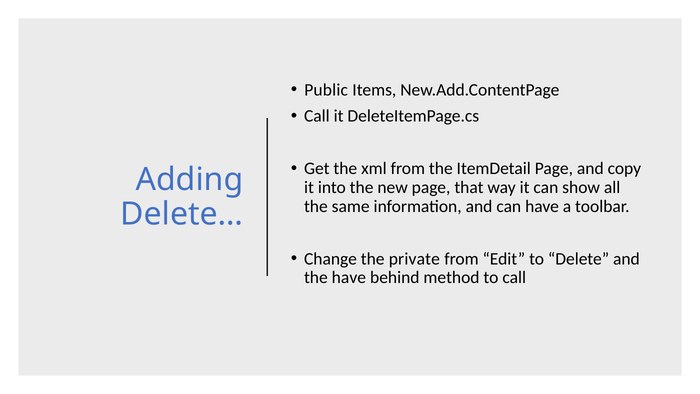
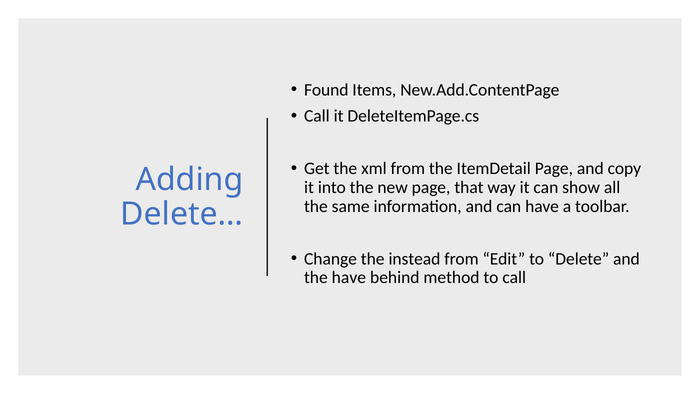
Public: Public -> Found
private: private -> instead
